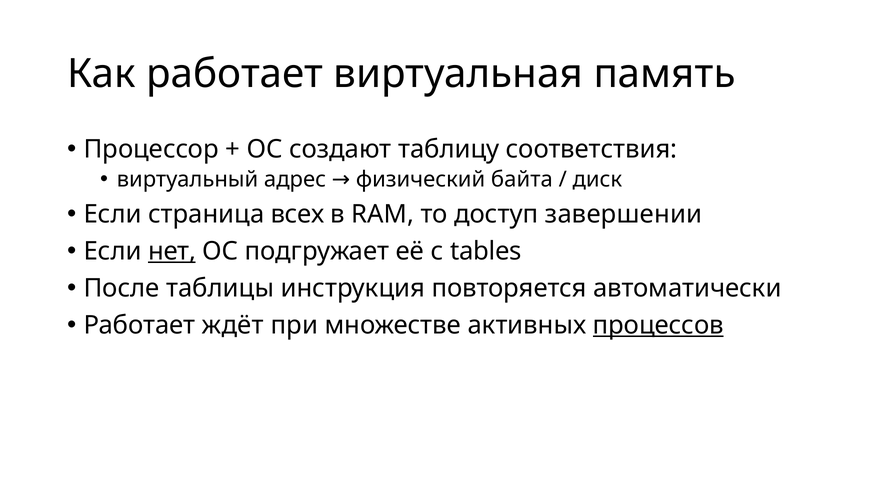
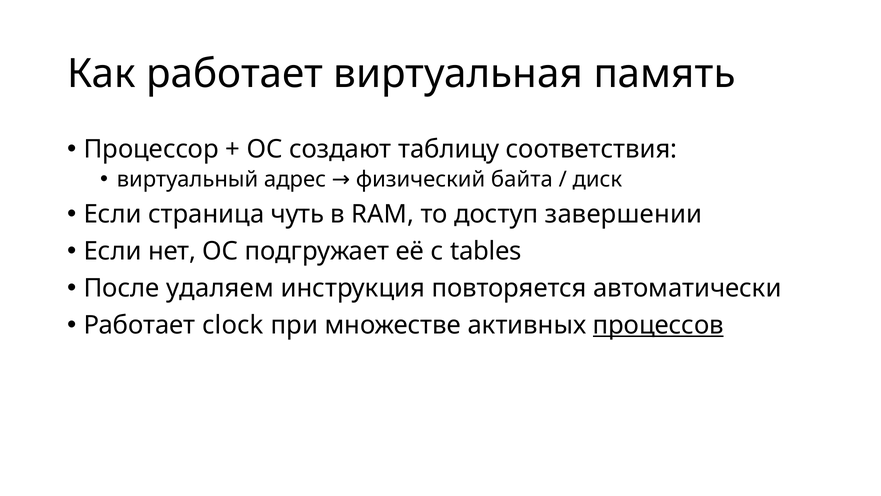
всех: всех -> чуть
нет underline: present -> none
таблицы: таблицы -> удаляем
ждёт: ждёт -> clock
